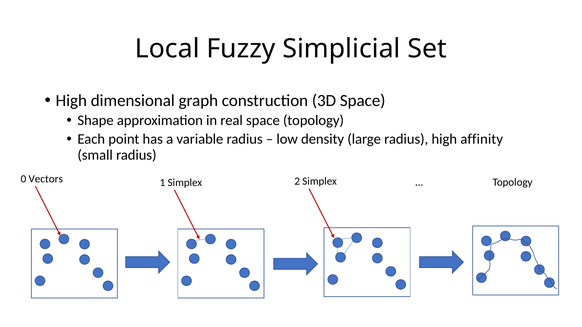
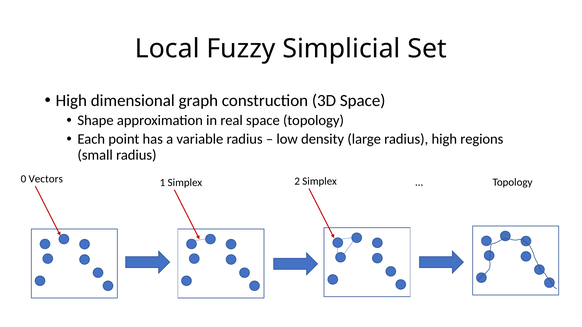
affinity: affinity -> regions
